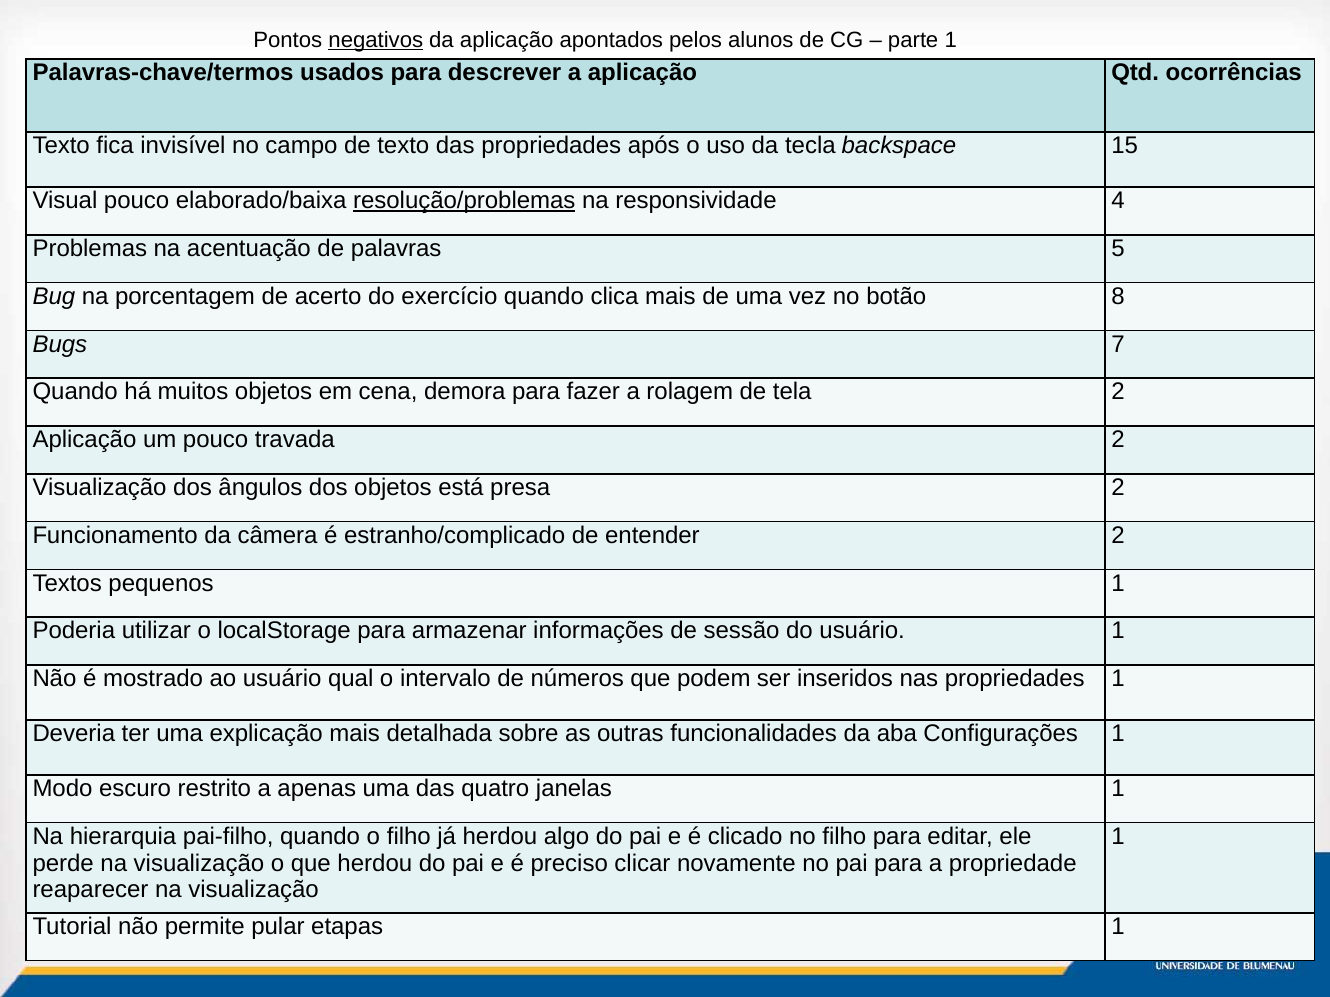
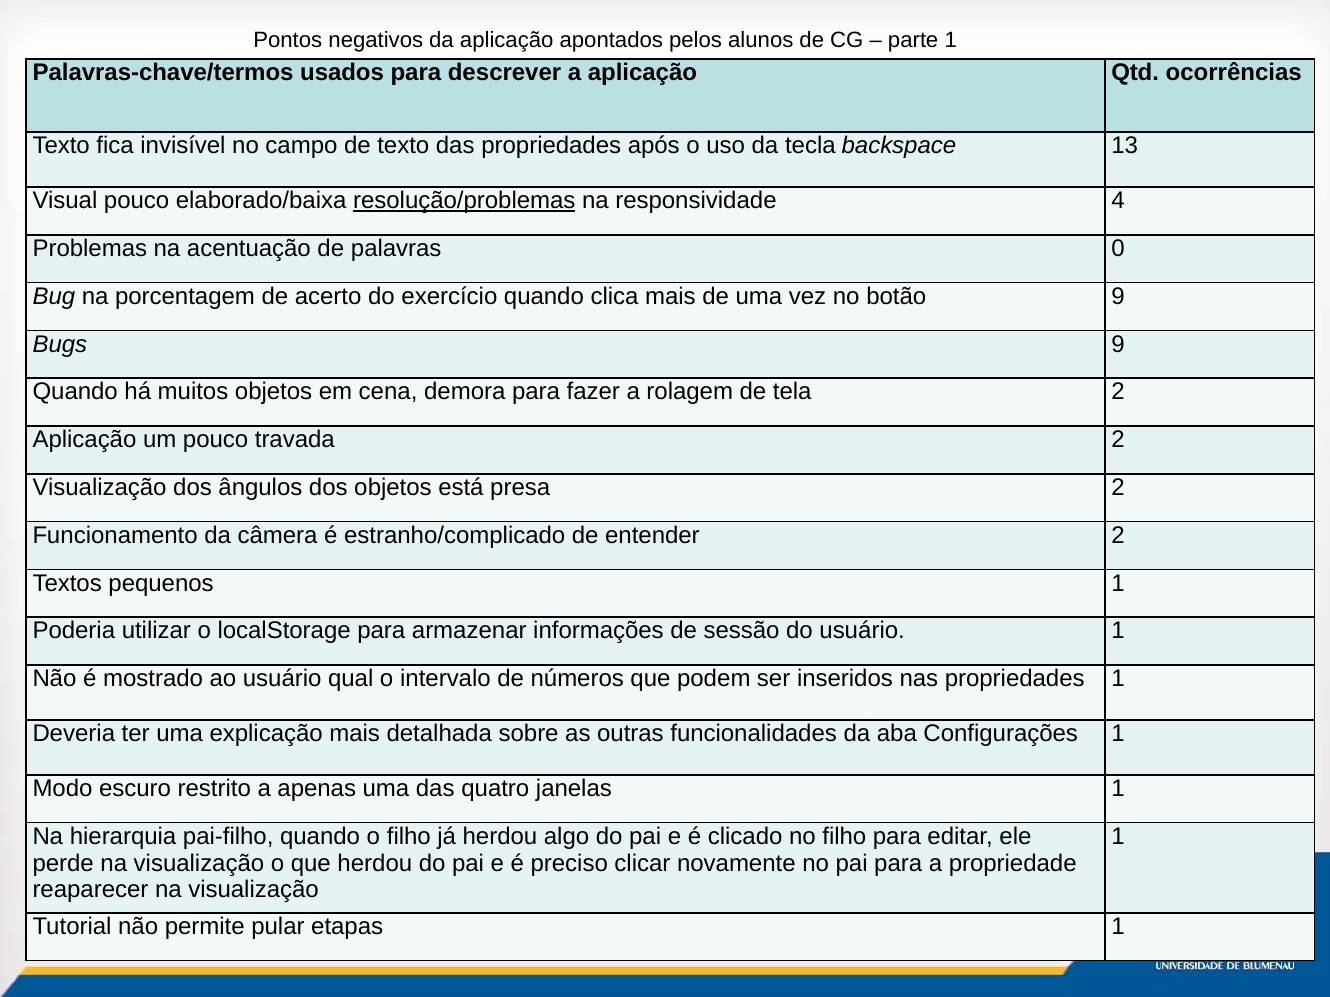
negativos underline: present -> none
15: 15 -> 13
5: 5 -> 0
botão 8: 8 -> 9
Bugs 7: 7 -> 9
